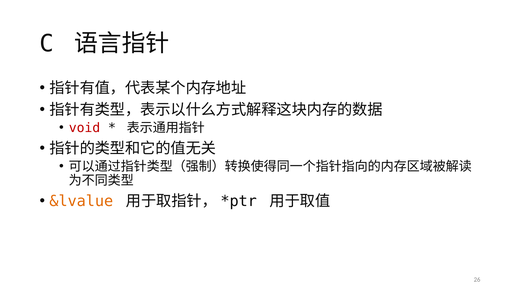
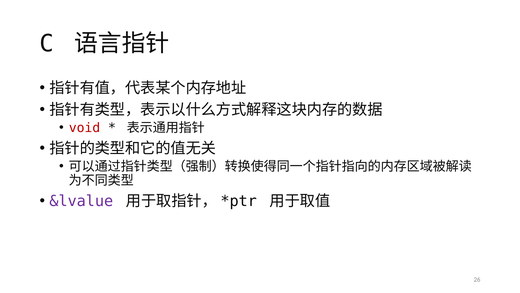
&lvalue colour: orange -> purple
